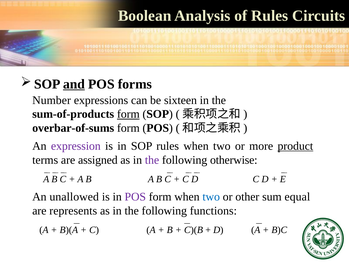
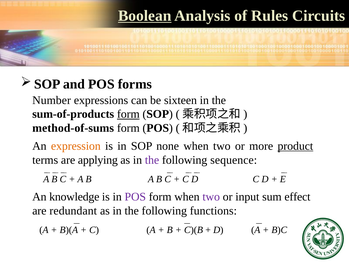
Boolean underline: none -> present
and underline: present -> none
overbar-of-sums: overbar-of-sums -> method-of-sums
expression colour: purple -> orange
SOP rules: rules -> none
assigned: assigned -> applying
otherwise: otherwise -> sequence
unallowed: unallowed -> knowledge
two at (211, 197) colour: blue -> purple
other: other -> input
equal: equal -> effect
represents: represents -> redundant
